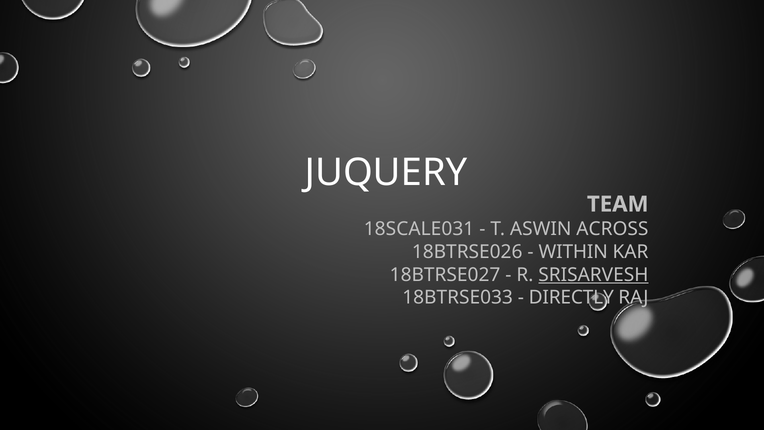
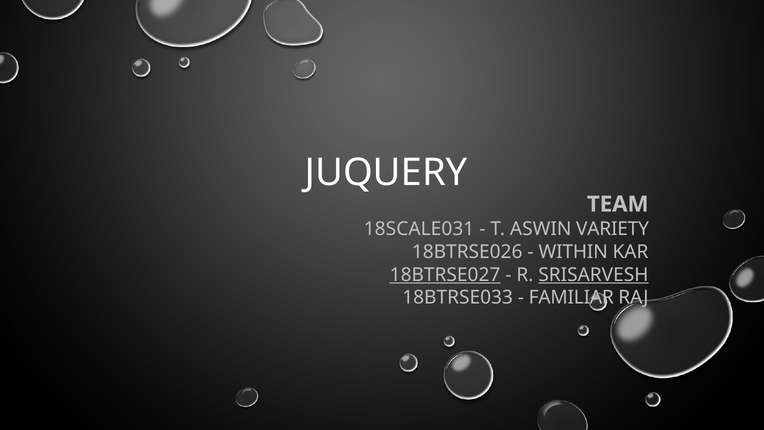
ACROSS: ACROSS -> VARIETY
18BTRSE027 underline: none -> present
DIRECTLY: DIRECTLY -> FAMILIAR
